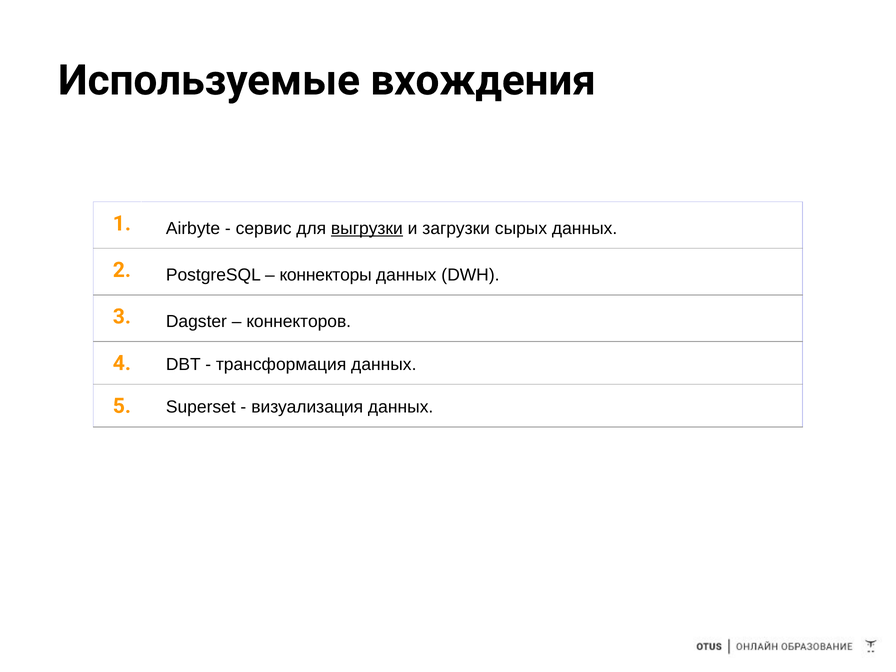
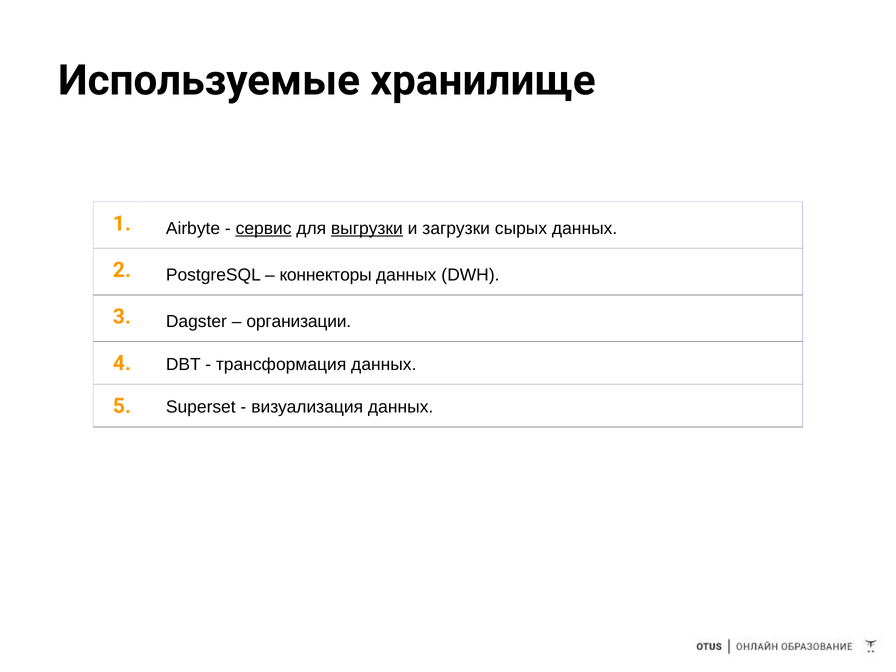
вхождения: вхождения -> хранилище
сервис underline: none -> present
коннекторов: коннекторов -> организации
